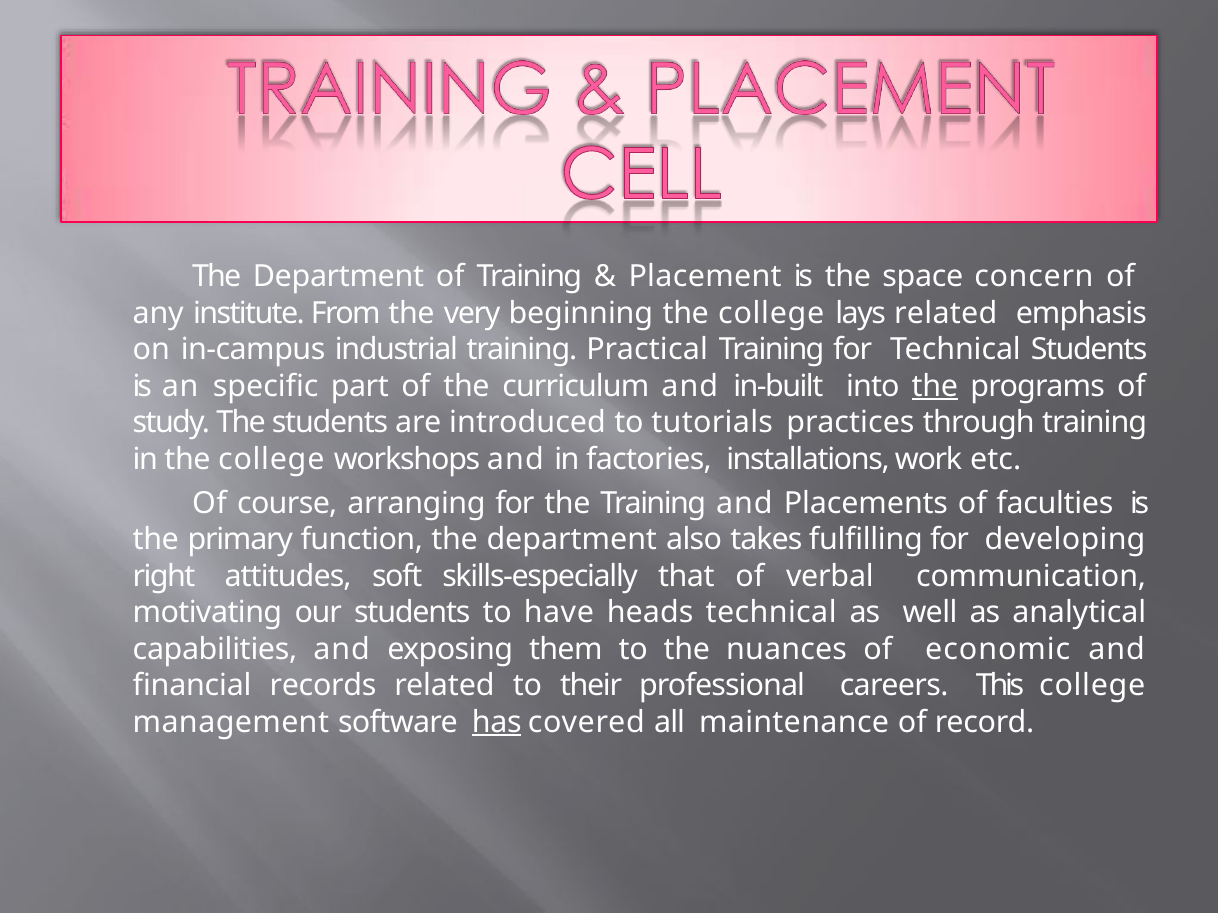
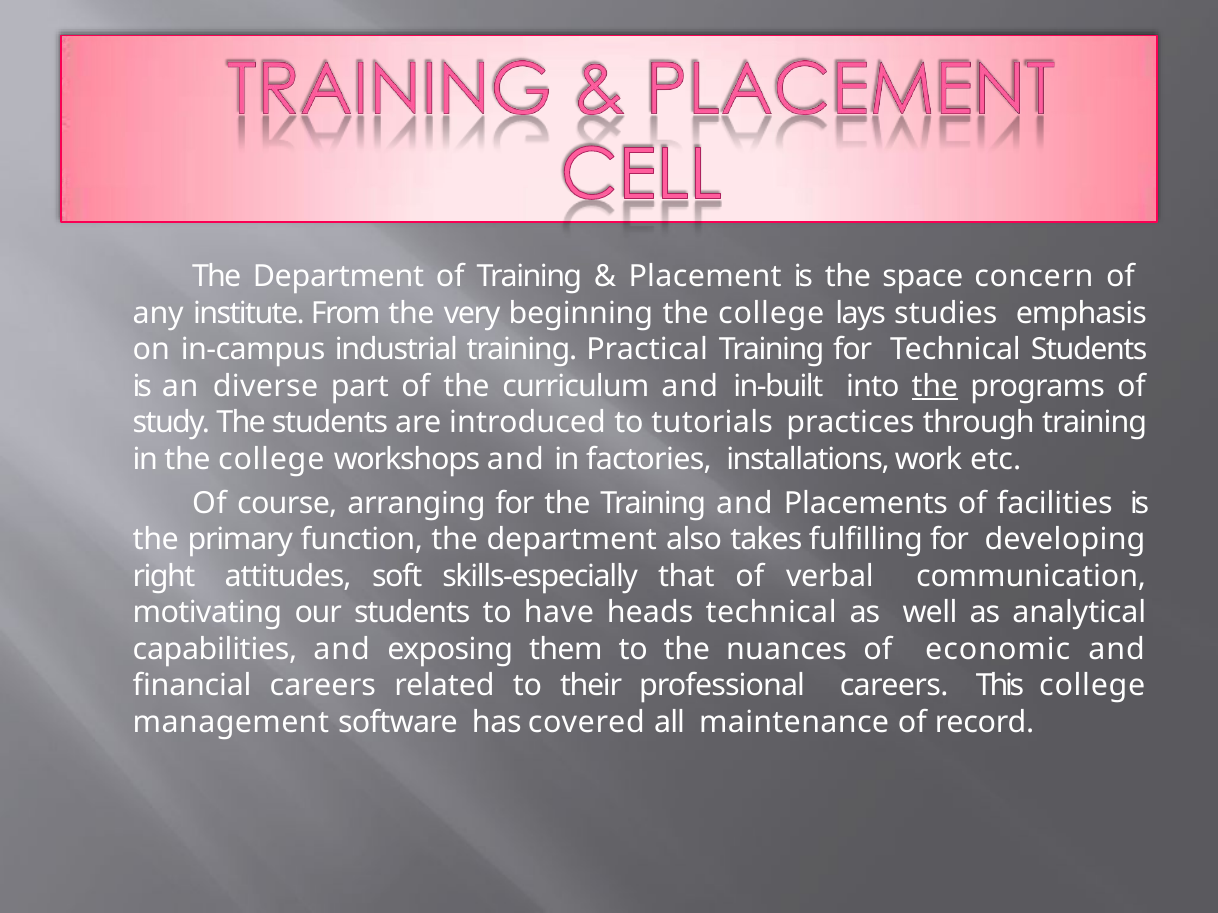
lays related: related -> studies
specific: specific -> diverse
faculties: faculties -> facilities
financial records: records -> careers
has underline: present -> none
